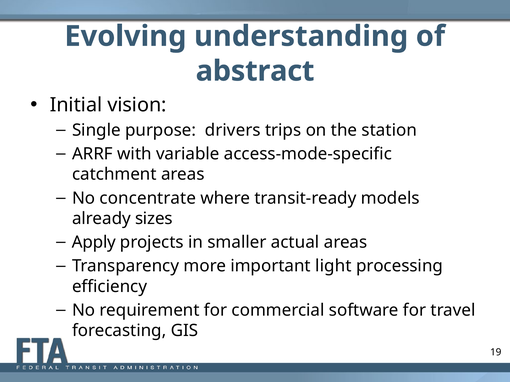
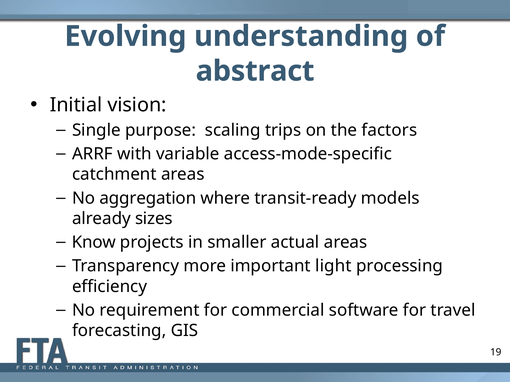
drivers: drivers -> scaling
station: station -> factors
concentrate: concentrate -> aggregation
Apply: Apply -> Know
